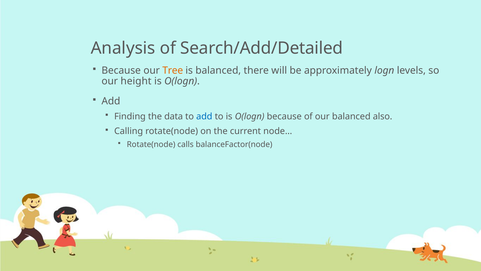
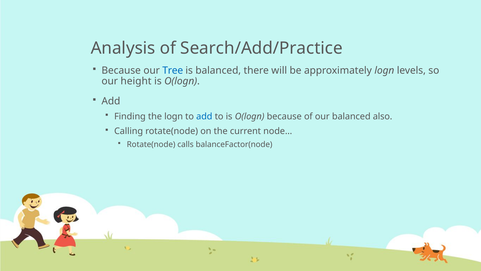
Search/Add/Detailed: Search/Add/Detailed -> Search/Add/Practice
Tree colour: orange -> blue
the data: data -> logn
